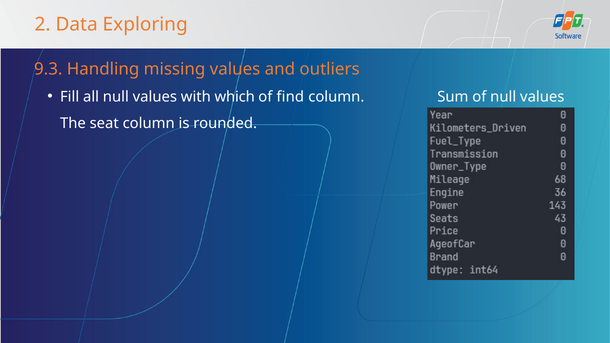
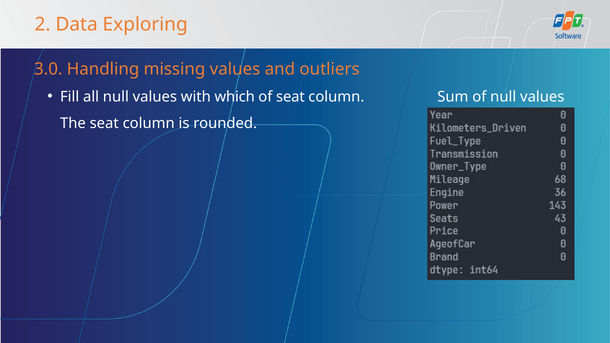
9.3: 9.3 -> 3.0
of find: find -> seat
